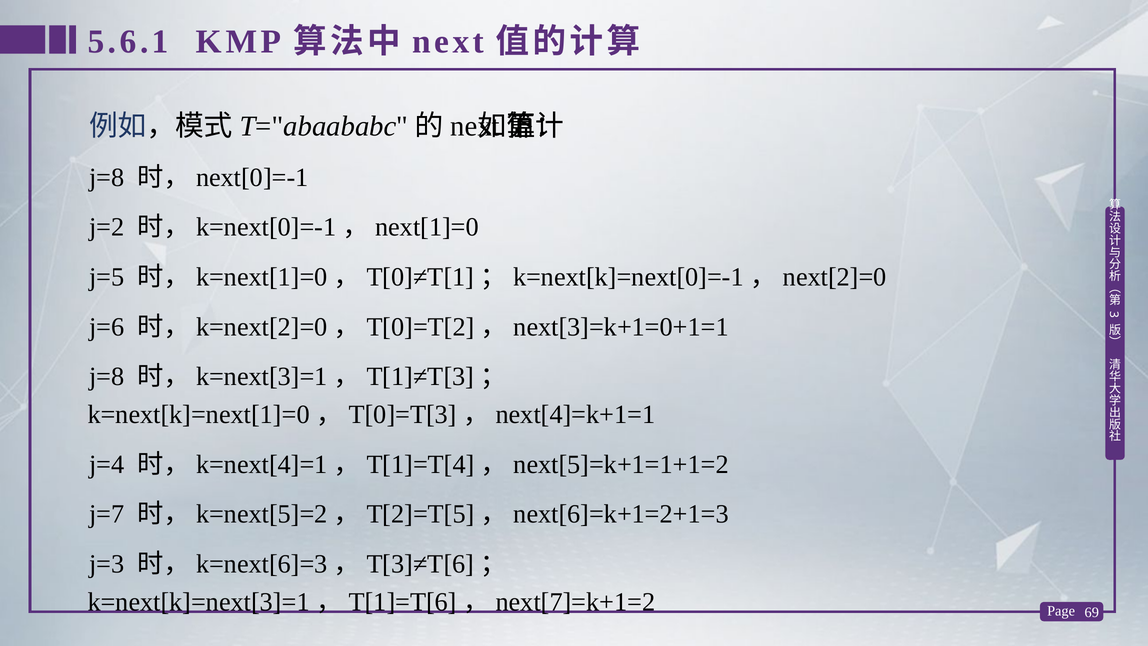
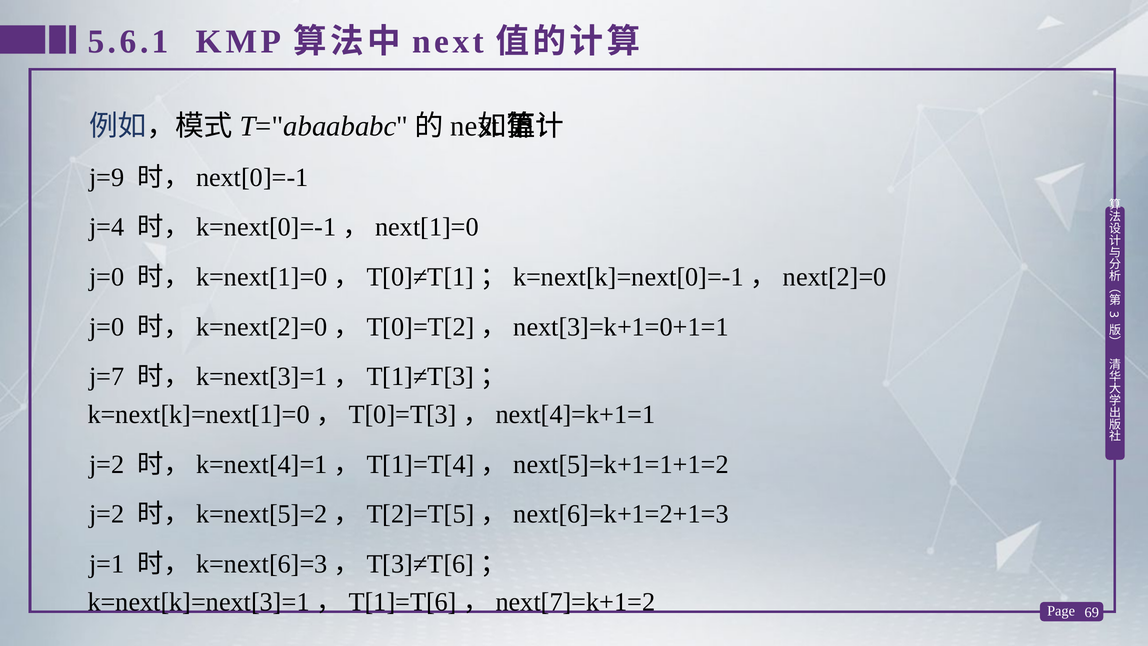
j=8 at (107, 177): j=8 -> j=9
j=2: j=2 -> j=4
j=5 at (107, 277): j=5 -> j=0
j=6 at (107, 327): j=6 -> j=0
j=8 at (107, 376): j=8 -> j=7
j=4 at (107, 464): j=4 -> j=2
j=7 at (107, 514): j=7 -> j=2
j=3: j=3 -> j=1
